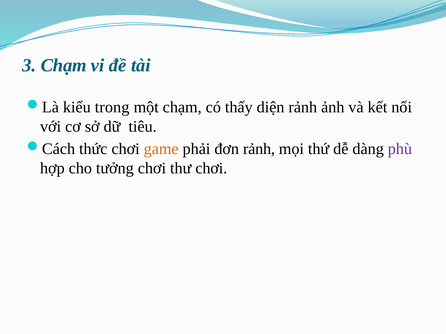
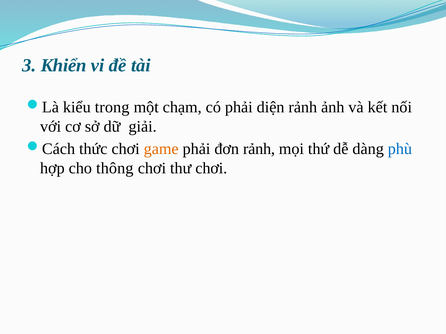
3 Chạm: Chạm -> Khiển
có thấy: thấy -> phải
tiêu: tiêu -> giải
phù colour: purple -> blue
tưởng: tưởng -> thông
